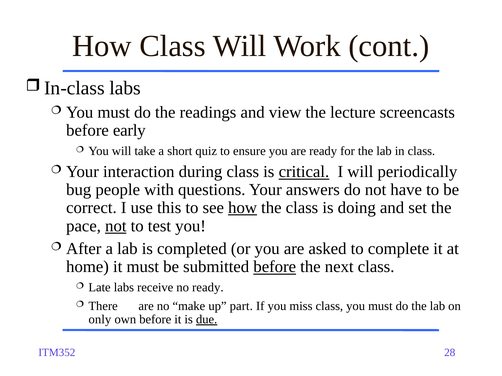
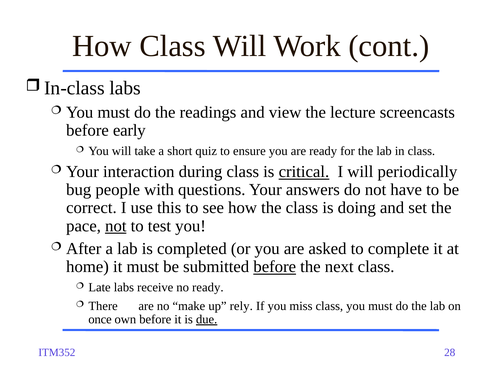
how at (243, 208) underline: present -> none
part: part -> rely
only: only -> once
